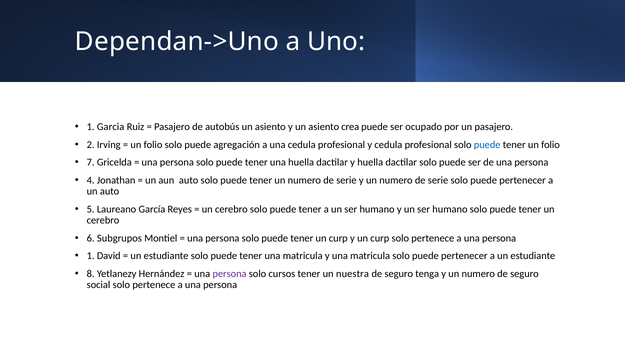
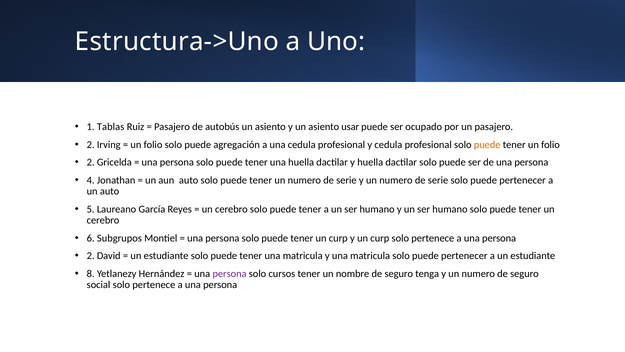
Dependan->Uno: Dependan->Uno -> Estructura->Uno
Garcia: Garcia -> Tablas
crea: crea -> usar
puede at (487, 144) colour: blue -> orange
7 at (91, 162): 7 -> 2
1 at (91, 256): 1 -> 2
nuestra: nuestra -> nombre
